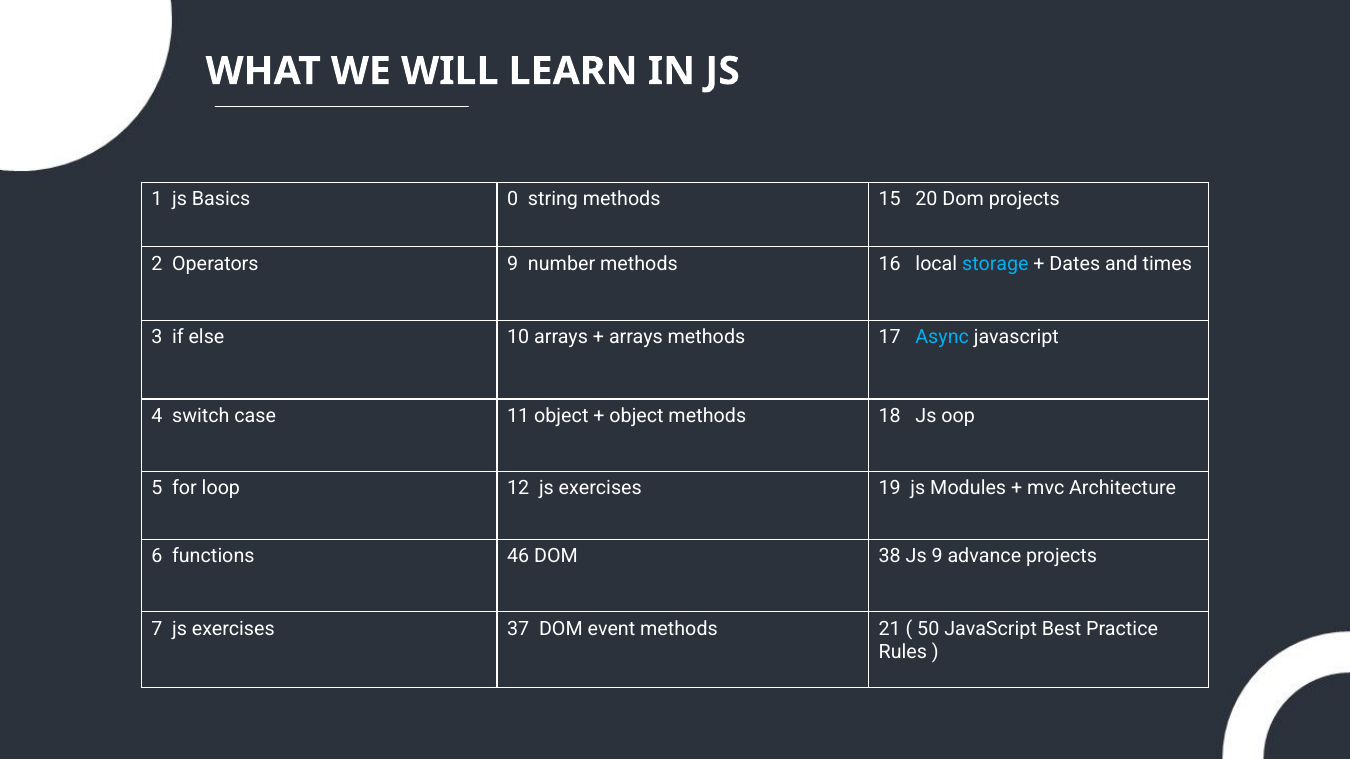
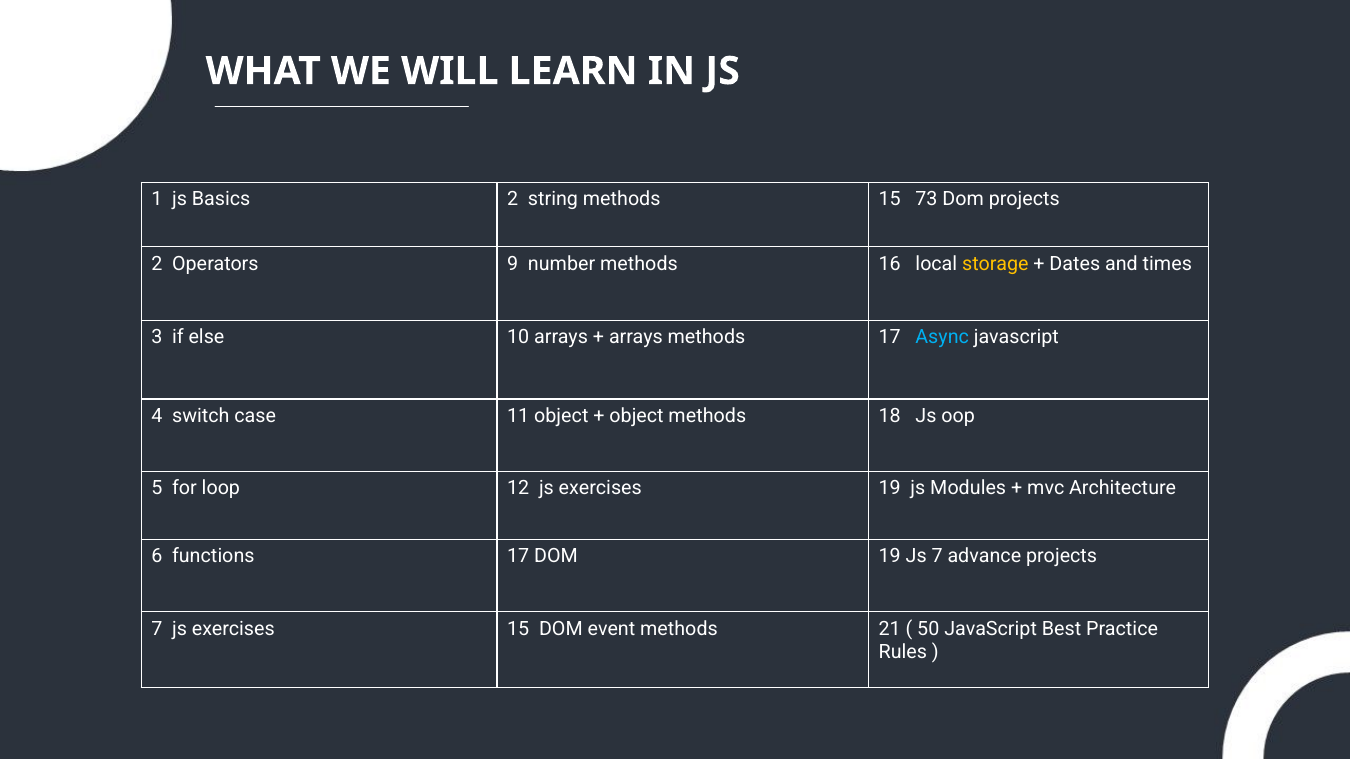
Basics 0: 0 -> 2
20: 20 -> 73
storage colour: light blue -> yellow
functions 46: 46 -> 17
DOM 38: 38 -> 19
Js 9: 9 -> 7
exercises 37: 37 -> 15
